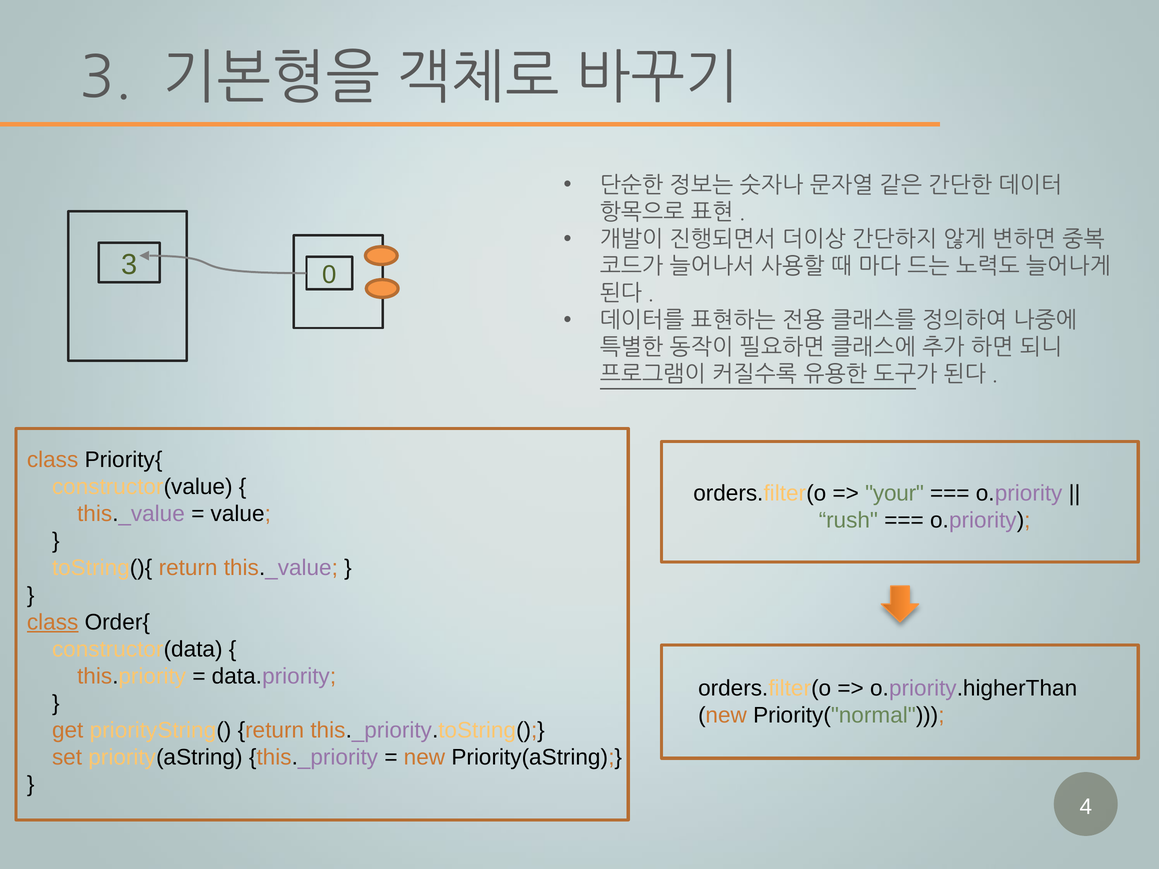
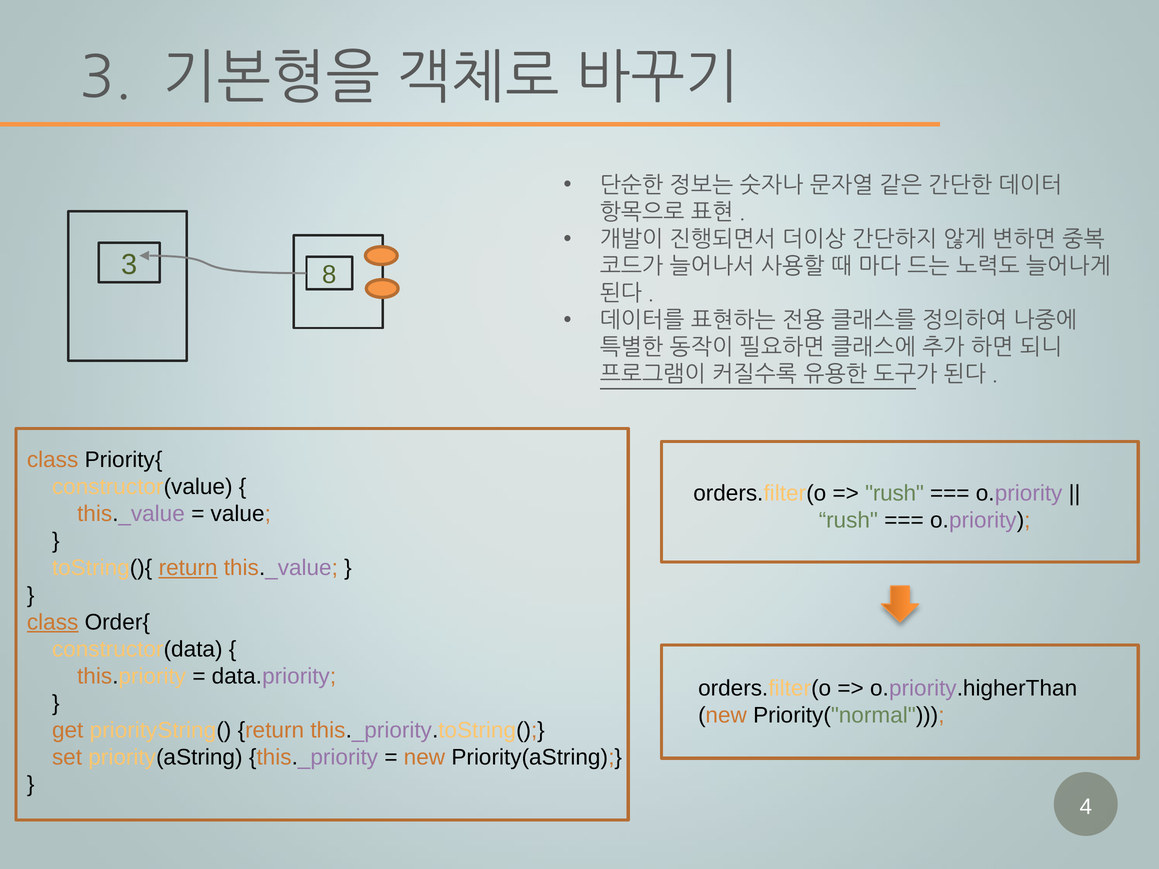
0: 0 -> 8
your at (895, 493): your -> rush
return at (188, 568) underline: none -> present
